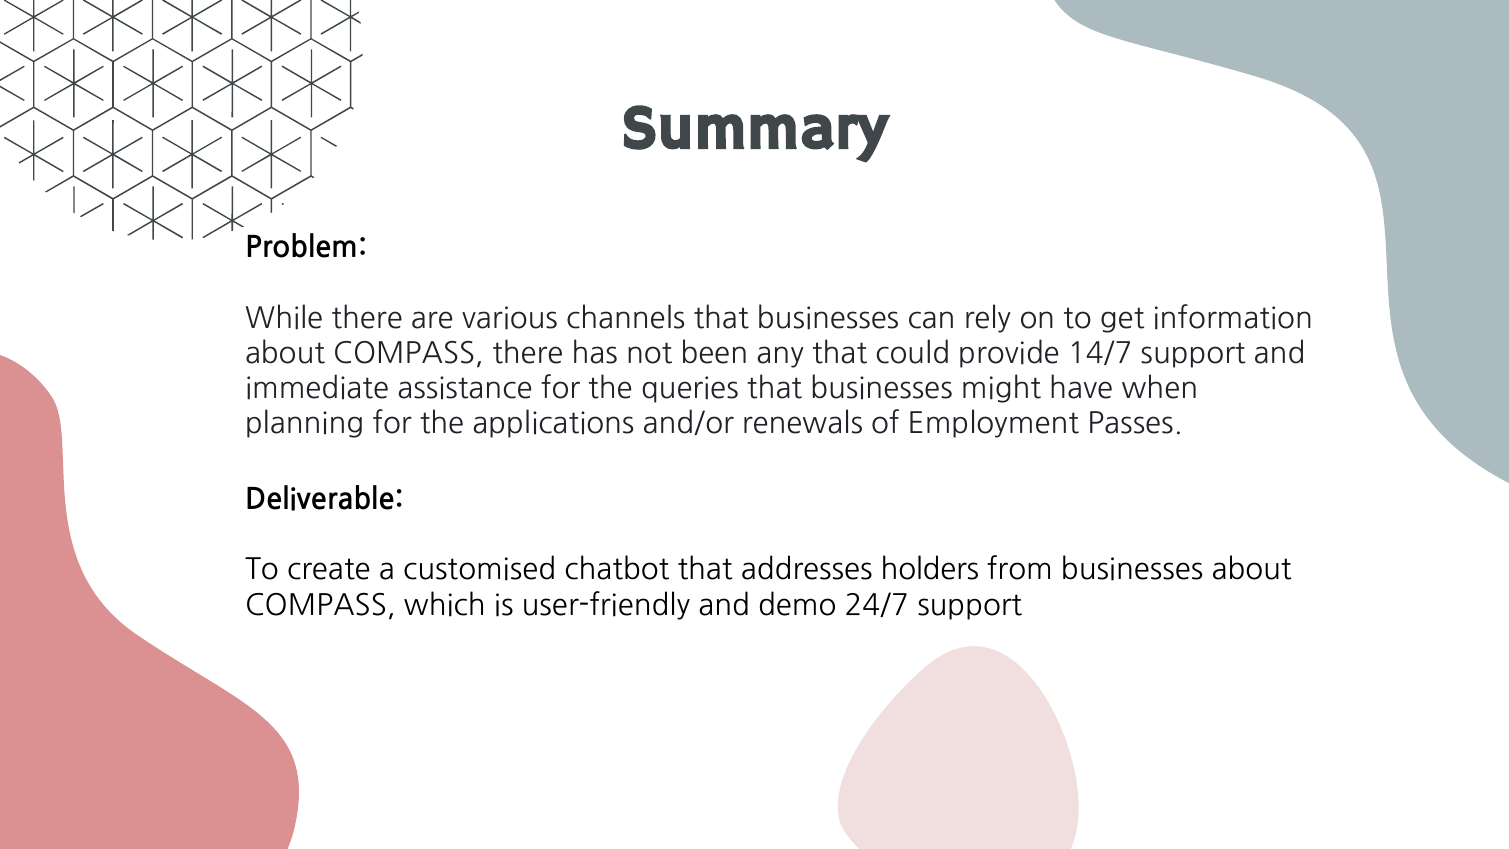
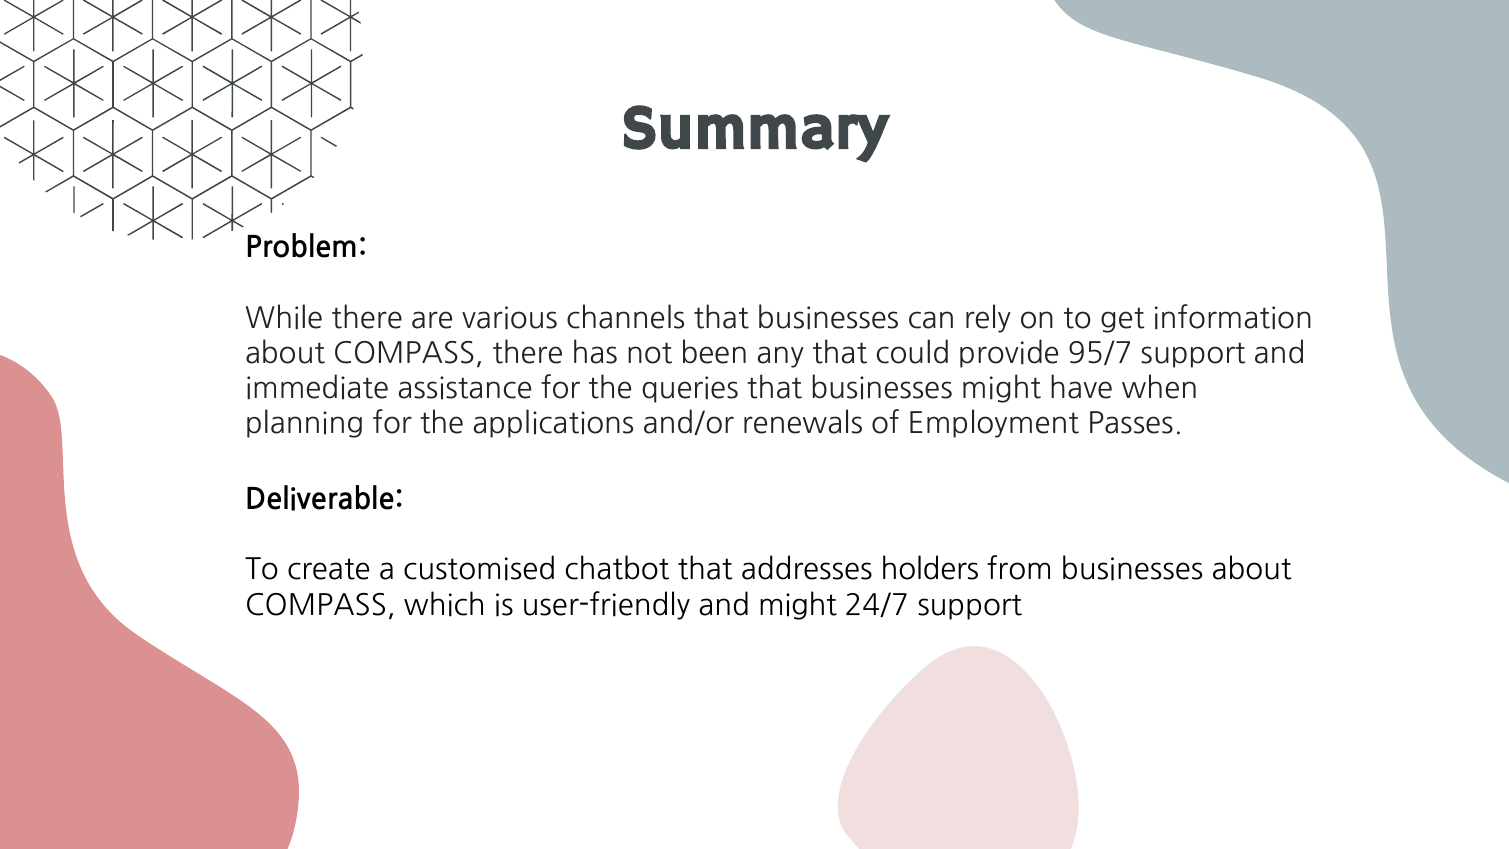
14/7: 14/7 -> 95/7
and demo: demo -> might
